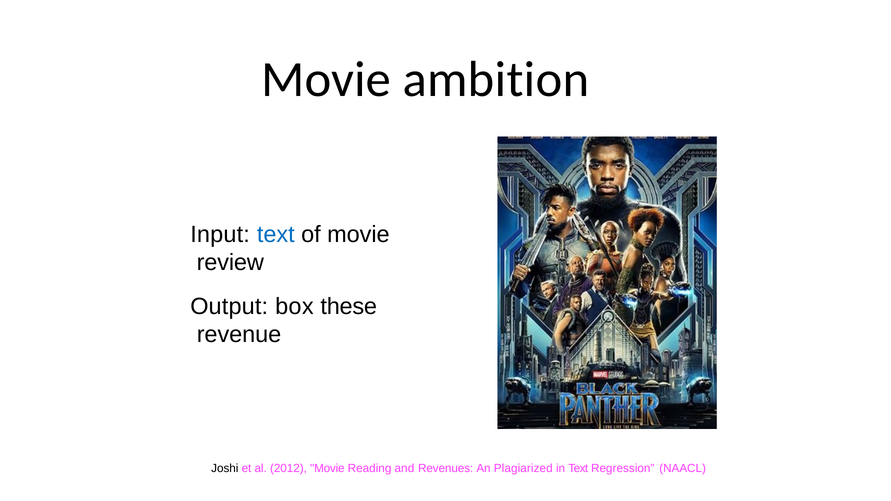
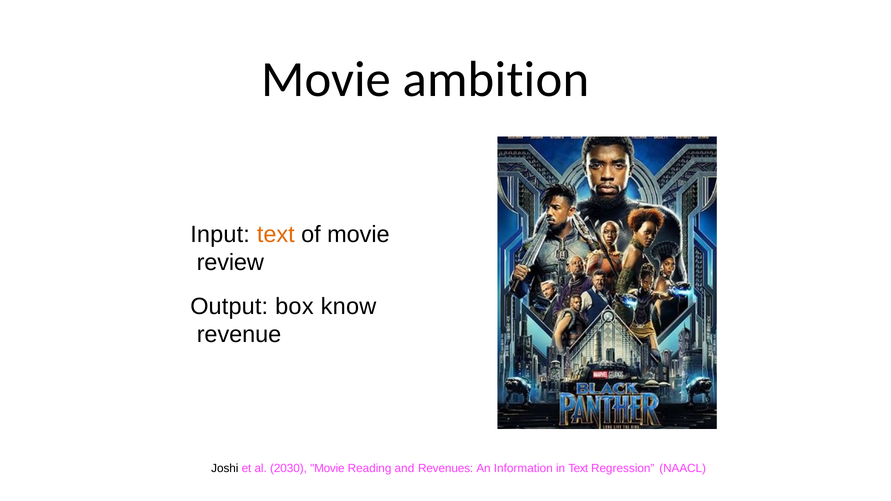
text at (276, 235) colour: blue -> orange
these: these -> know
2012: 2012 -> 2030
Plagiarized: Plagiarized -> Information
